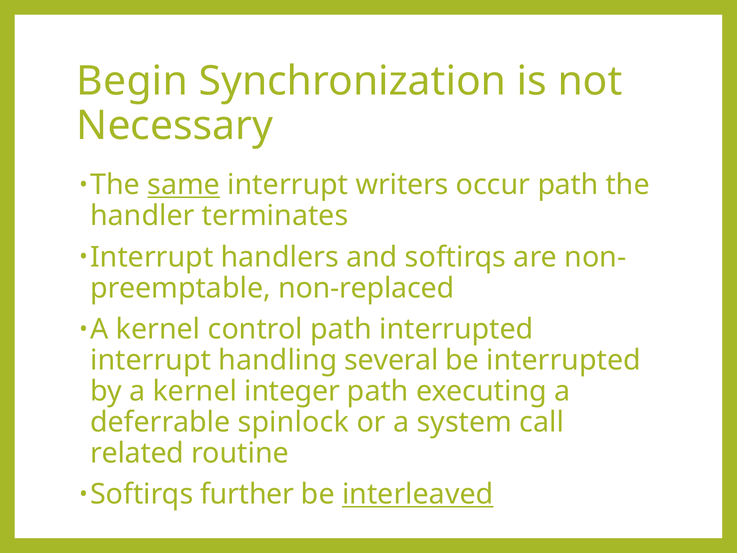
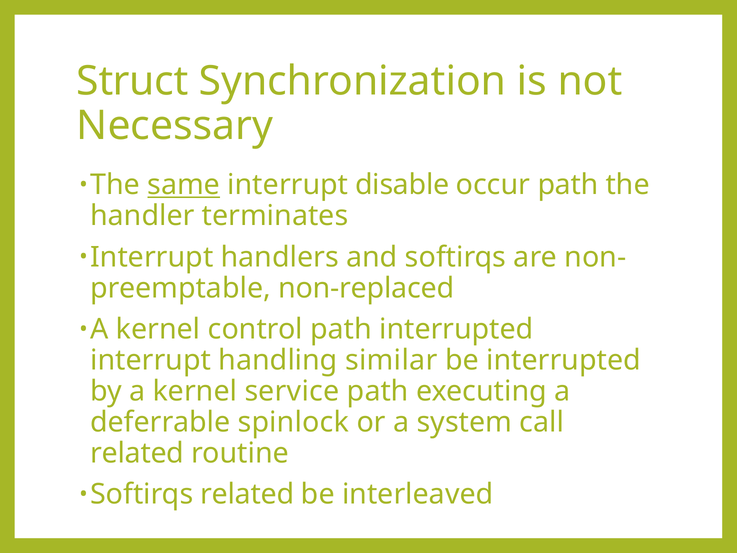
Begin: Begin -> Struct
writers: writers -> disable
several: several -> similar
integer: integer -> service
Softirqs further: further -> related
interleaved underline: present -> none
